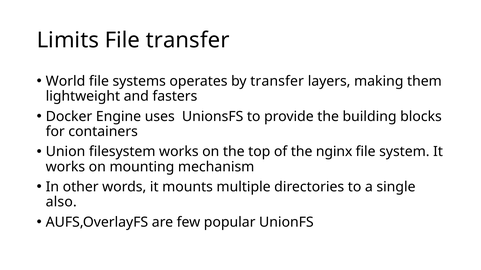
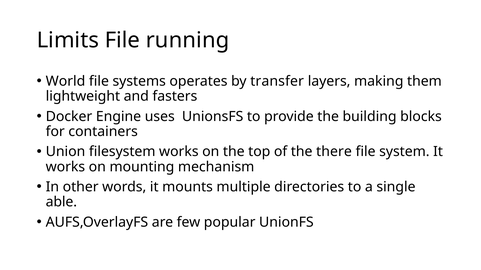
File transfer: transfer -> running
nginx: nginx -> there
also: also -> able
